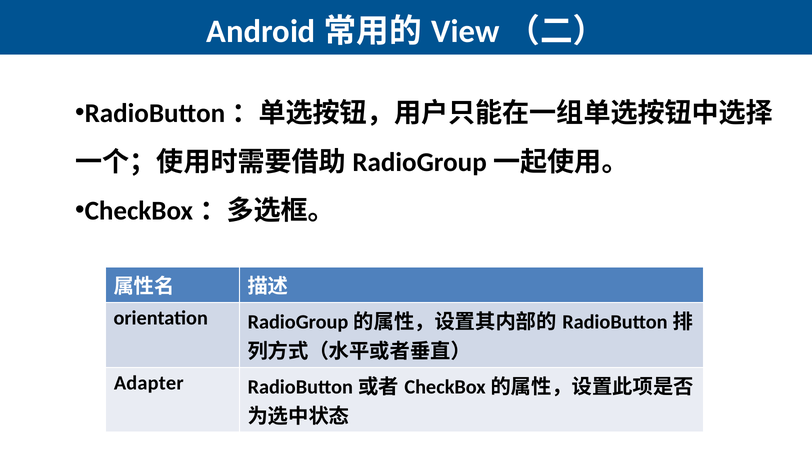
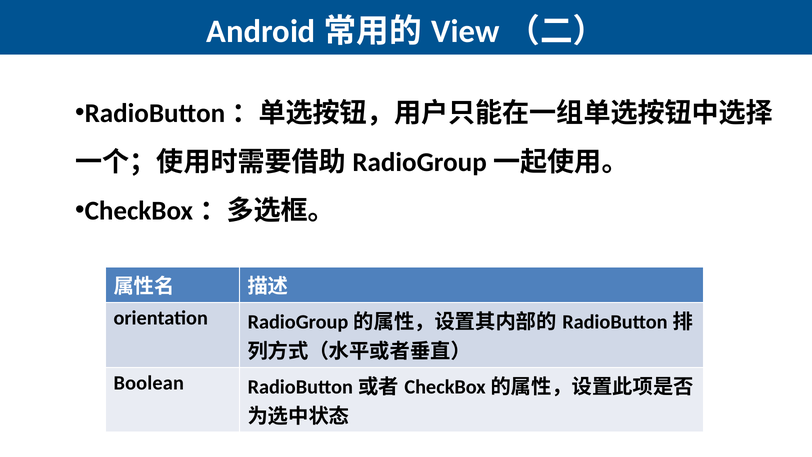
Adapter: Adapter -> Boolean
